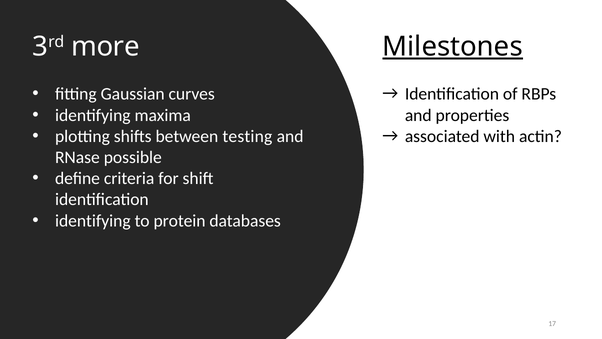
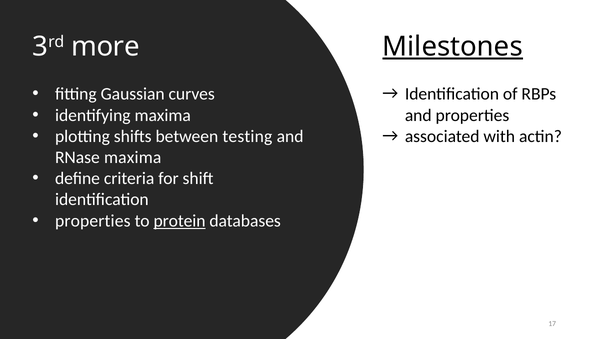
RNase possible: possible -> maxima
identifying at (93, 220): identifying -> properties
protein underline: none -> present
